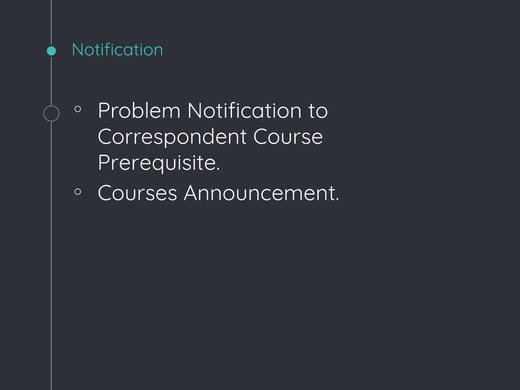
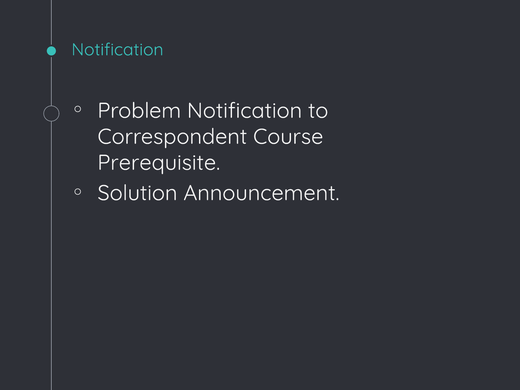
Courses: Courses -> Solution
